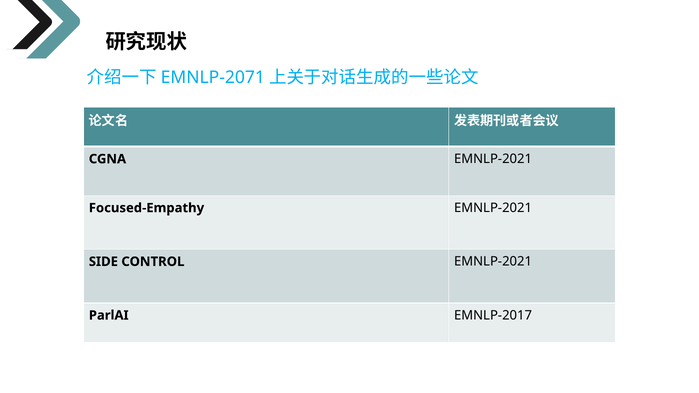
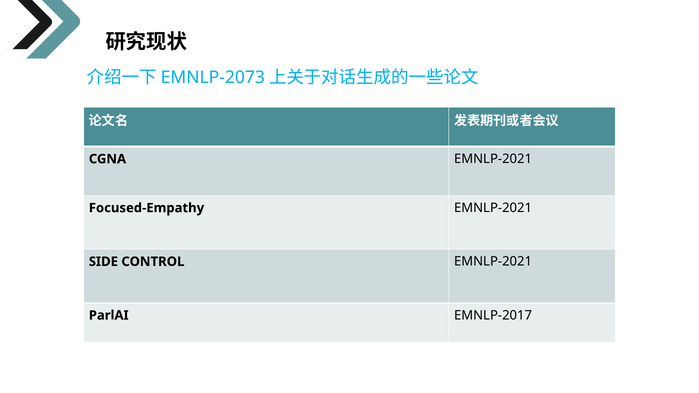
EMNLP-2071: EMNLP-2071 -> EMNLP-2073
